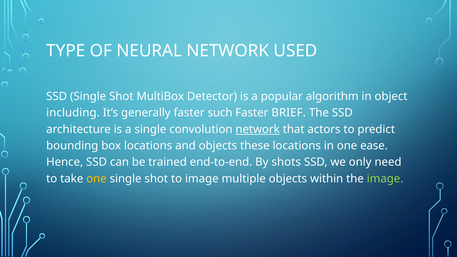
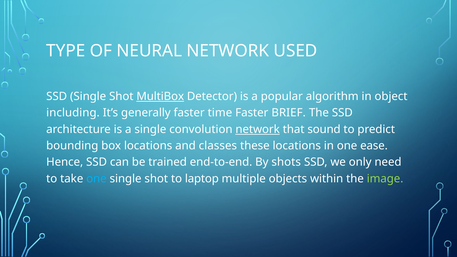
MultiBox underline: none -> present
such: such -> time
actors: actors -> sound
and objects: objects -> classes
one at (96, 179) colour: yellow -> light blue
to image: image -> laptop
